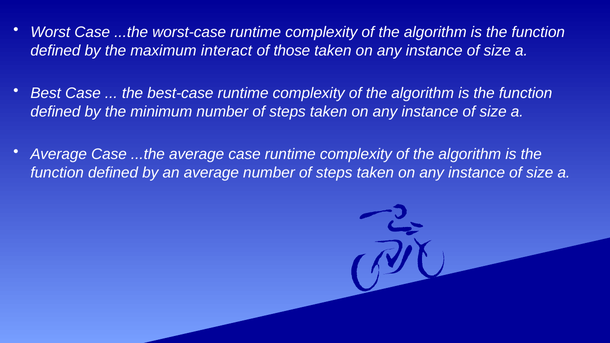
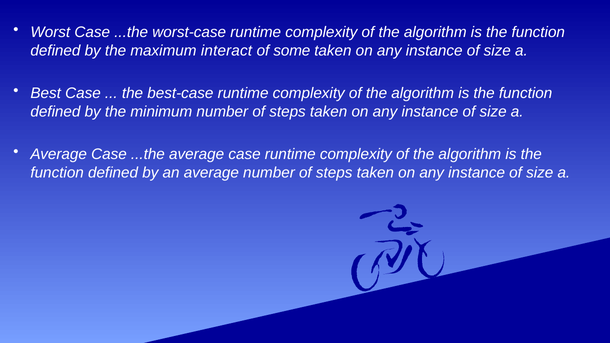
those: those -> some
